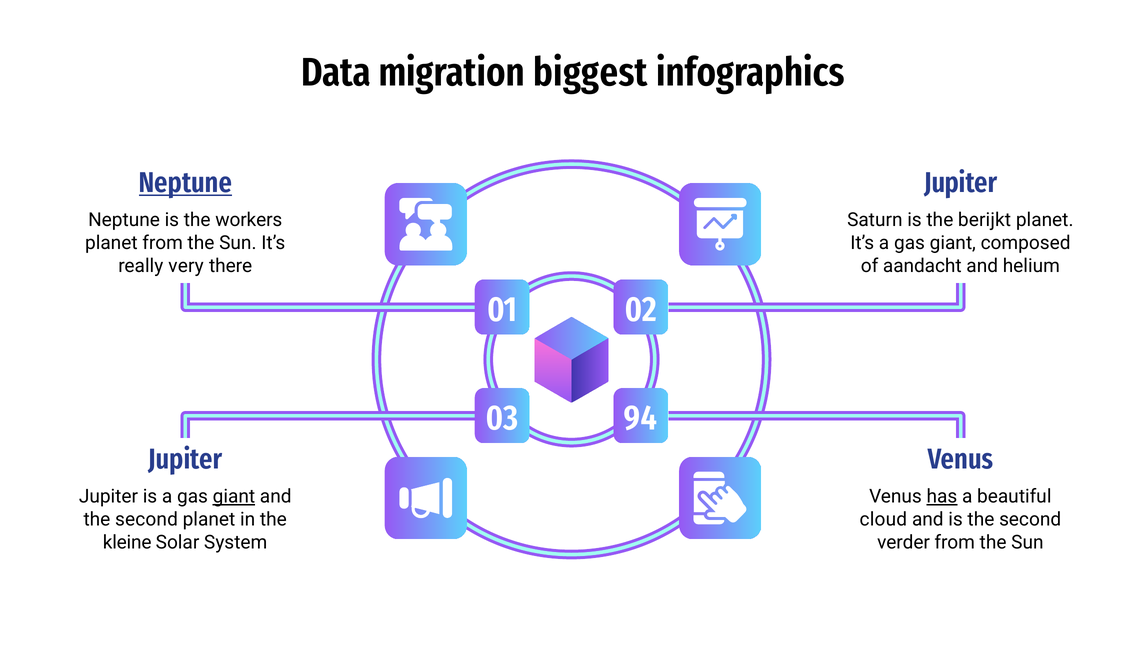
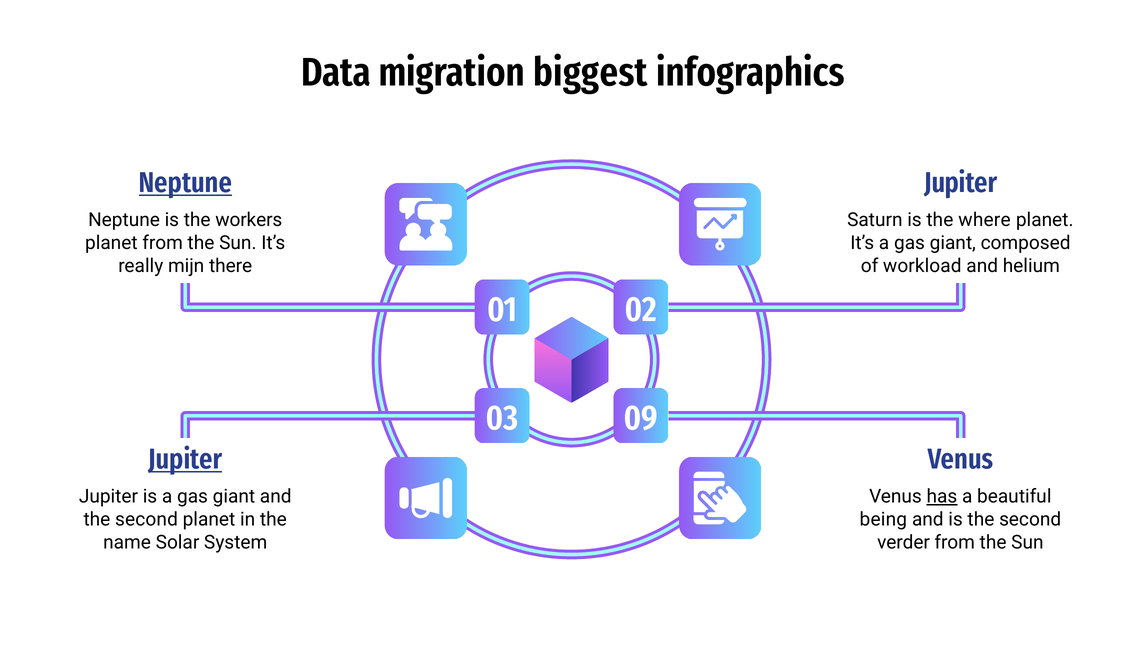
berijkt: berijkt -> where
very: very -> mijn
aandacht: aandacht -> workload
94: 94 -> 09
Jupiter at (185, 459) underline: none -> present
giant at (234, 496) underline: present -> none
cloud: cloud -> being
kleine: kleine -> name
